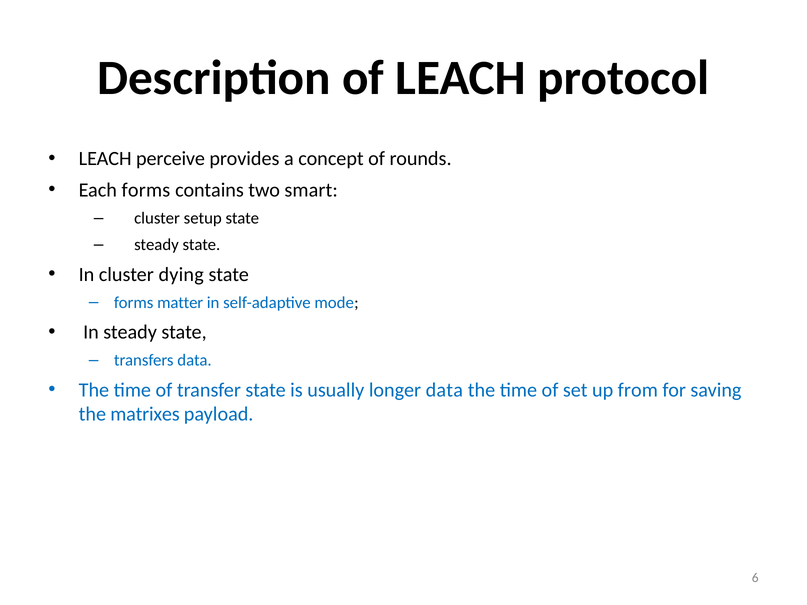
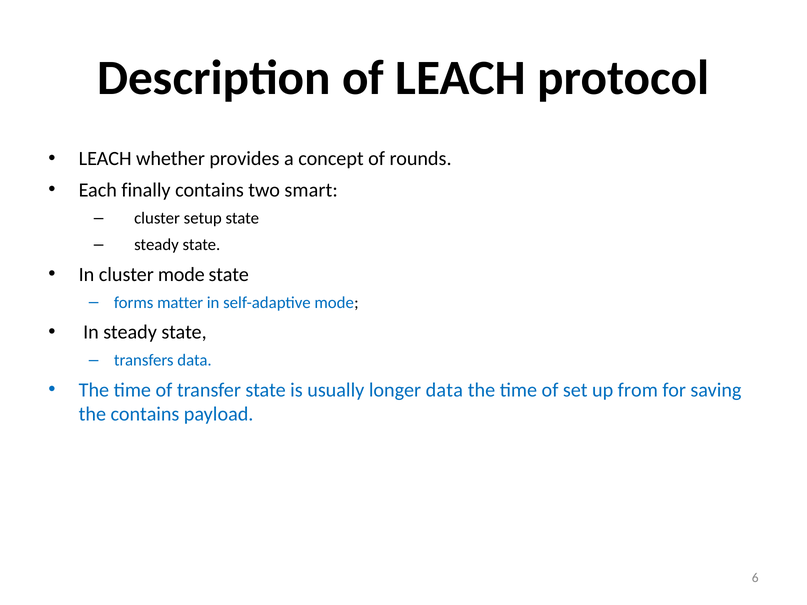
perceive: perceive -> whether
Each forms: forms -> finally
cluster dying: dying -> mode
the matrixes: matrixes -> contains
